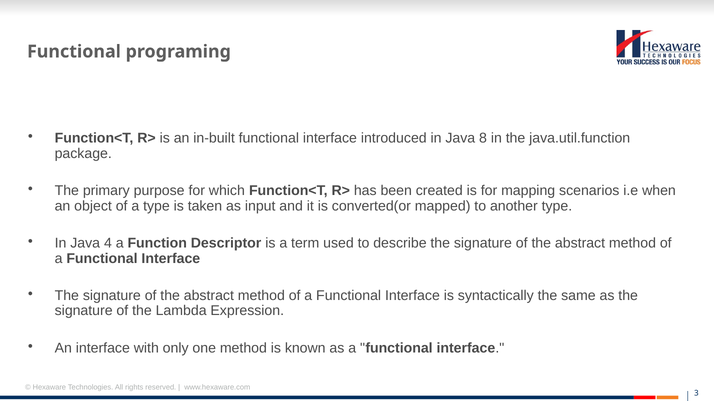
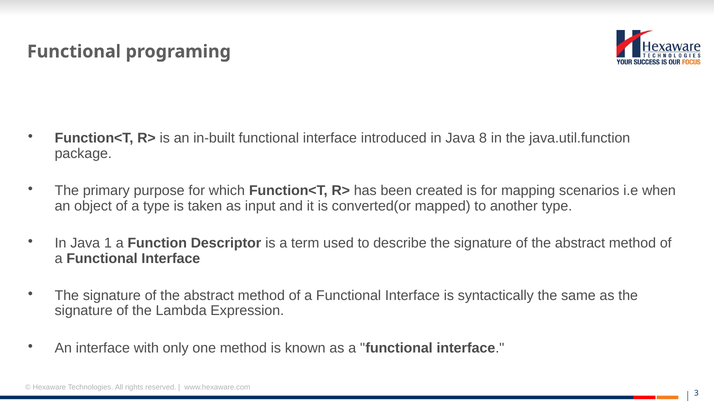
4: 4 -> 1
